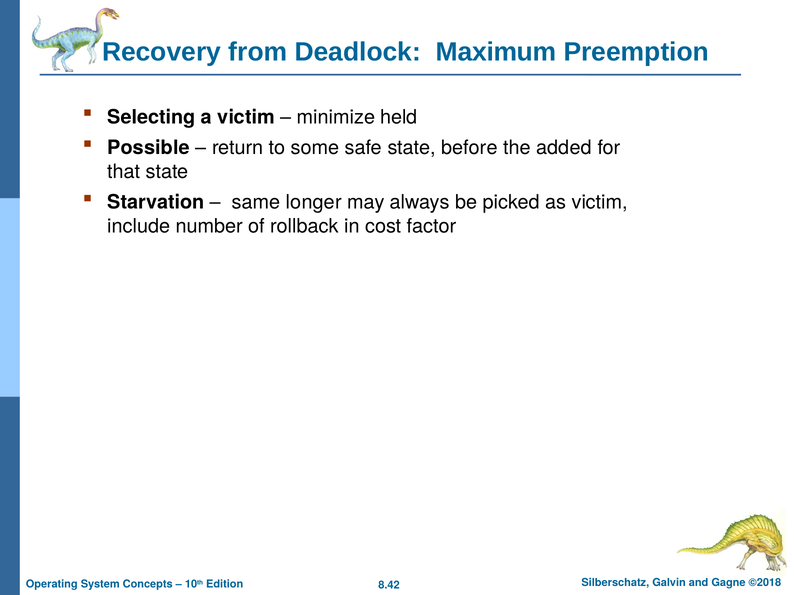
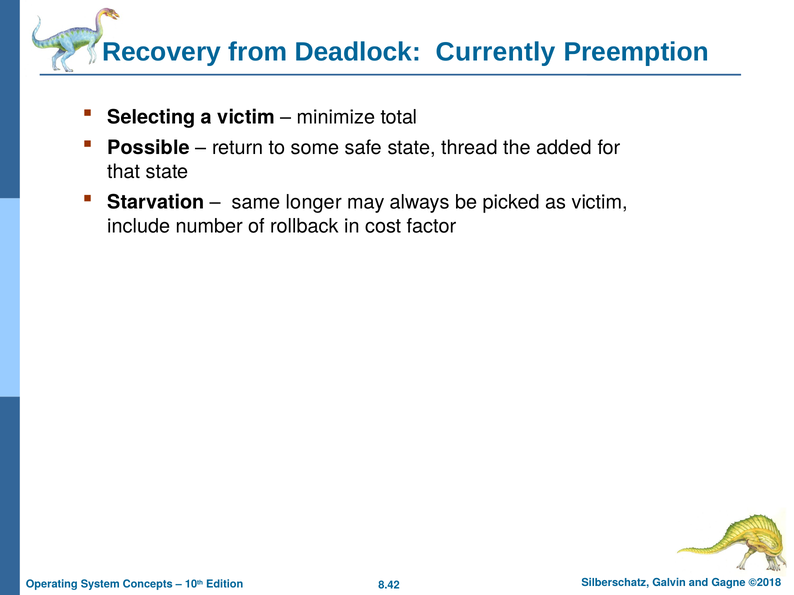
Maximum: Maximum -> Currently
held: held -> total
before: before -> thread
